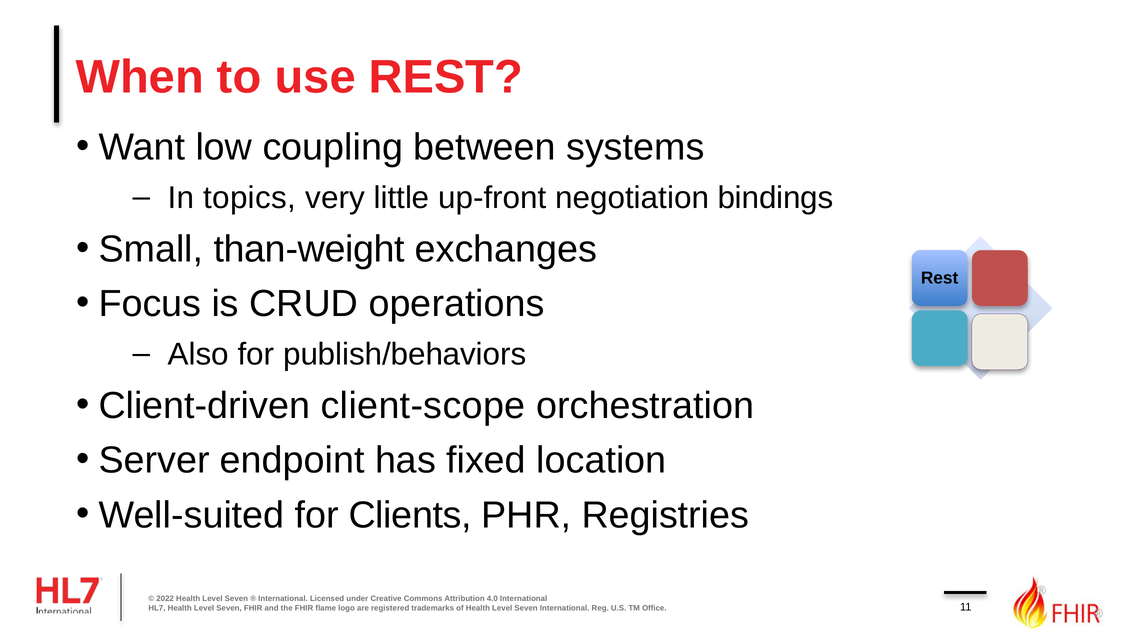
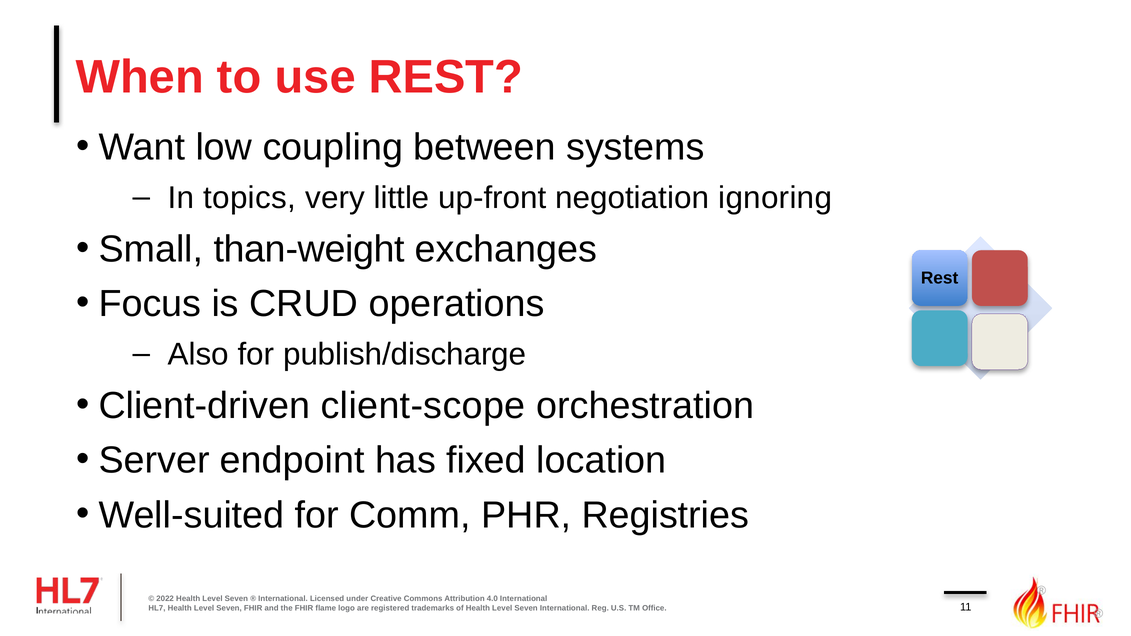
bindings: bindings -> ignoring
publish/behaviors: publish/behaviors -> publish/discharge
Clients: Clients -> Comm
